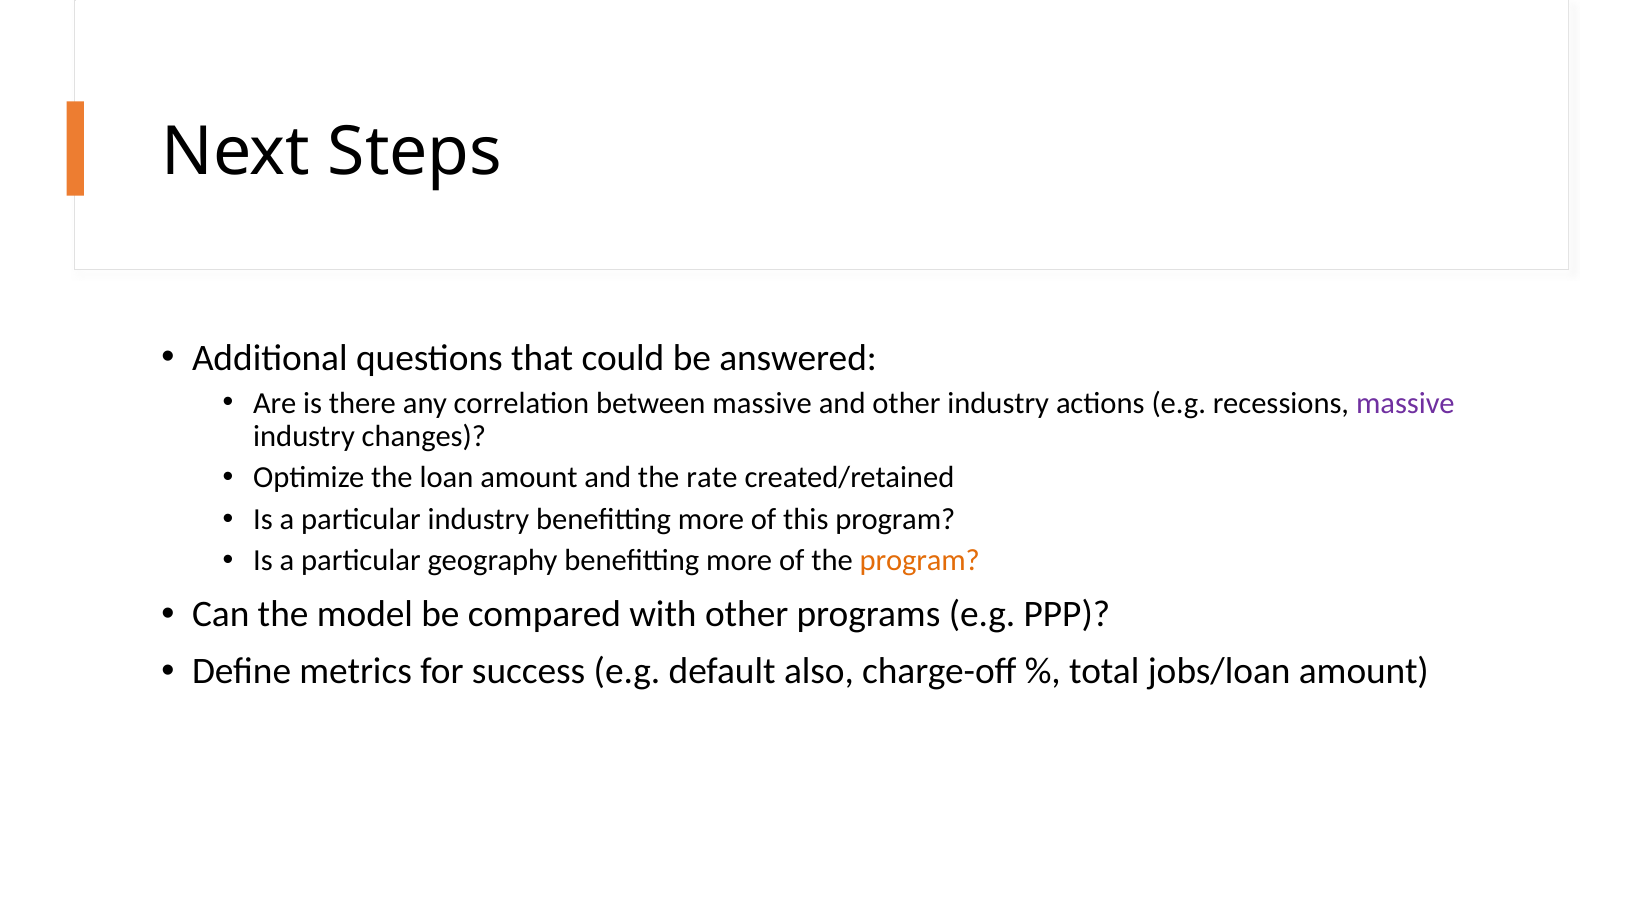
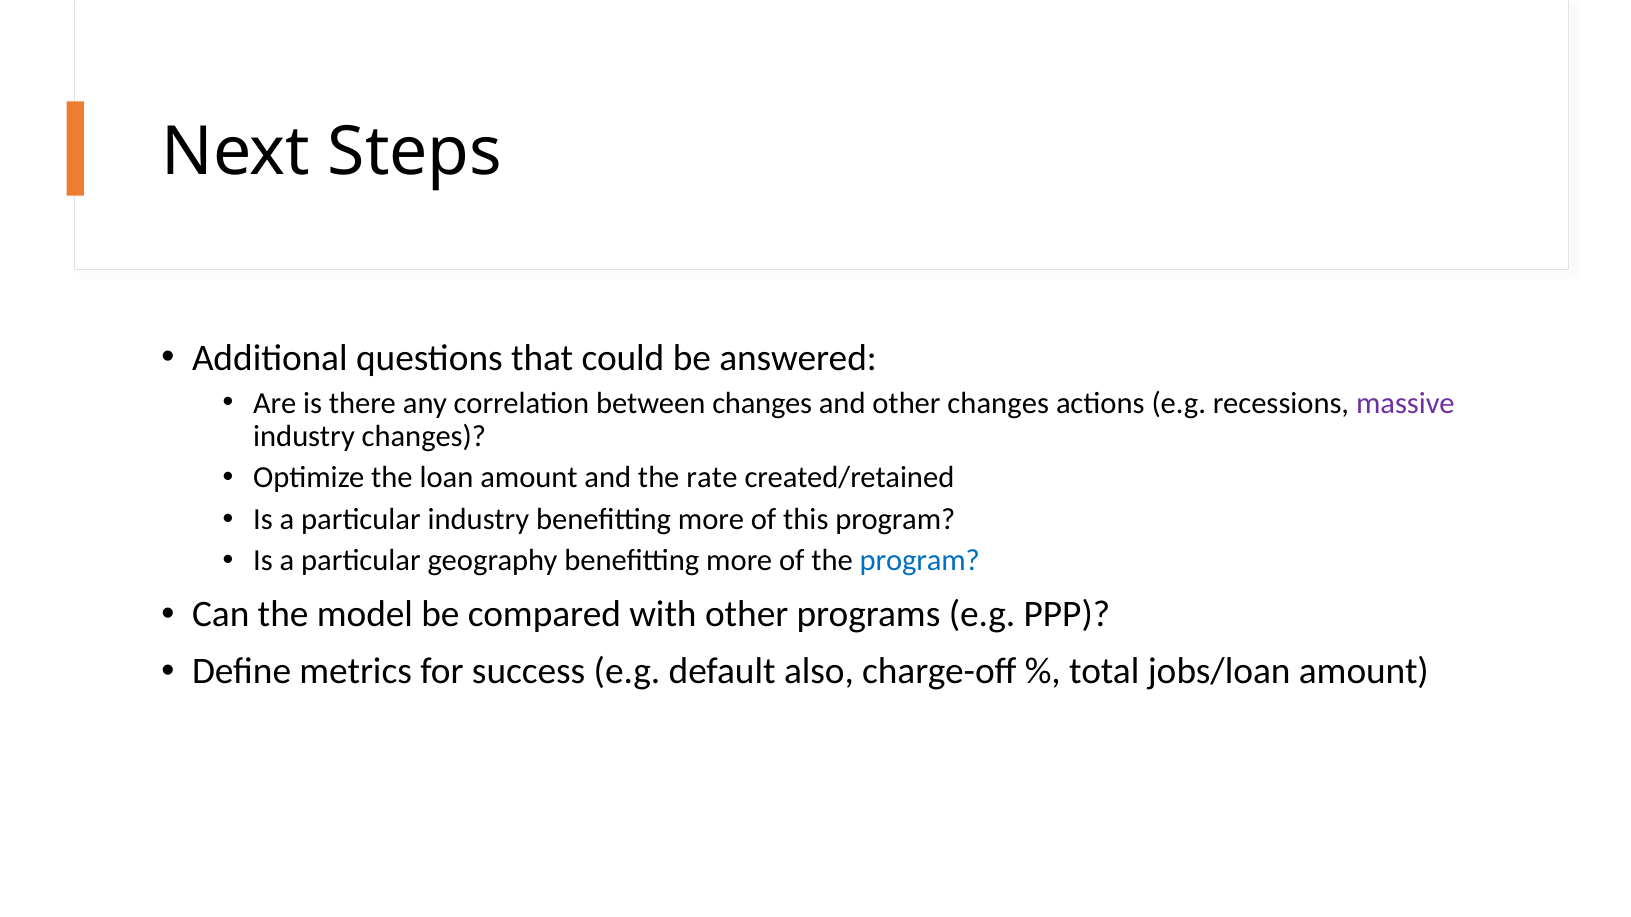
between massive: massive -> changes
other industry: industry -> changes
program at (920, 561) colour: orange -> blue
